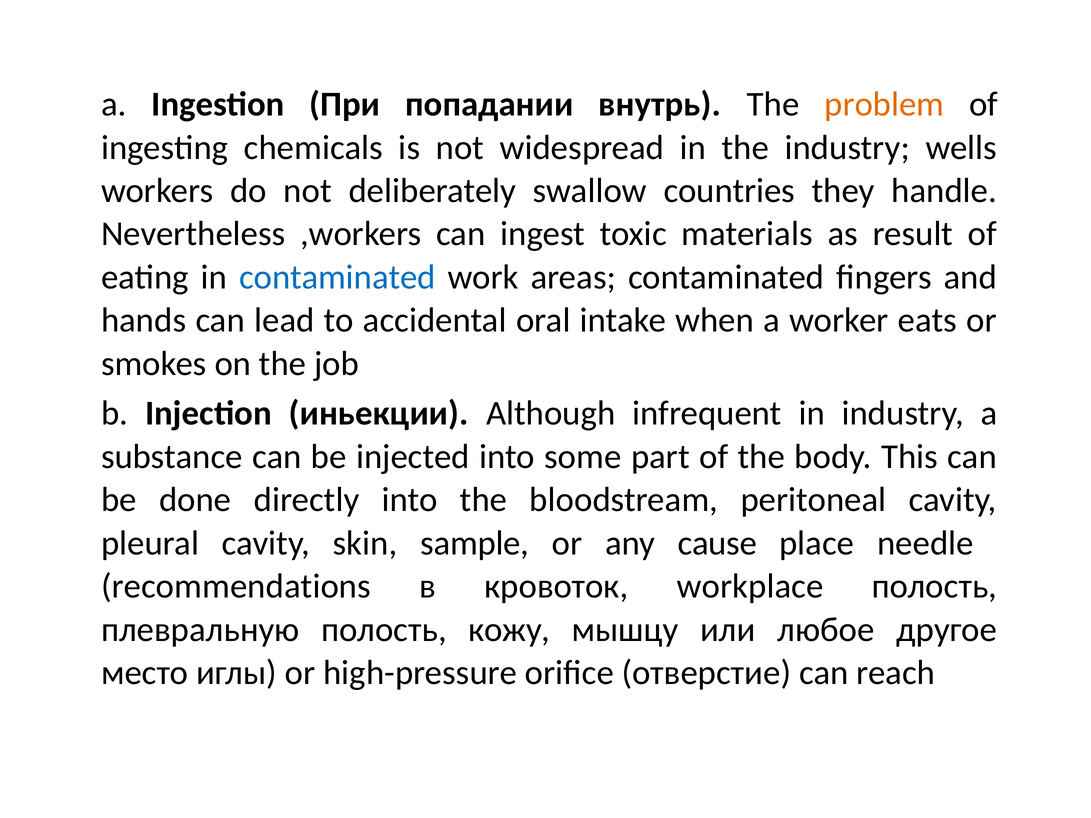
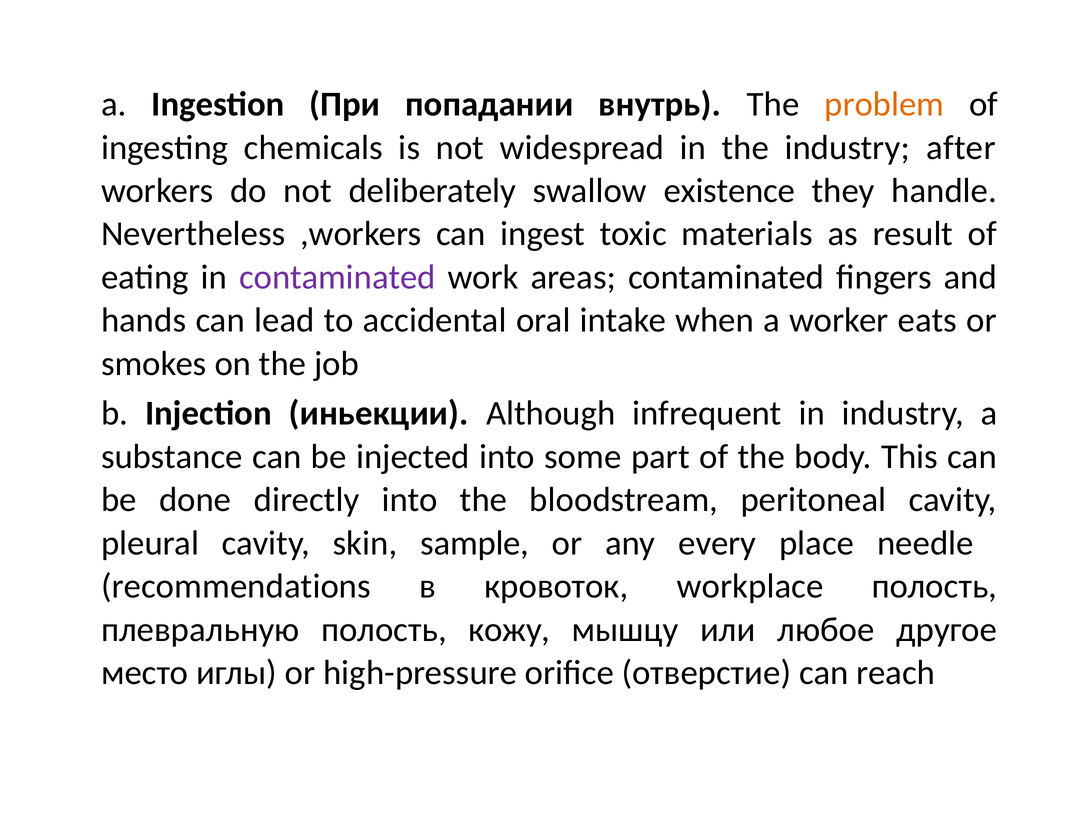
wells: wells -> after
countries: countries -> existence
contaminated at (337, 277) colour: blue -> purple
cause: cause -> every
